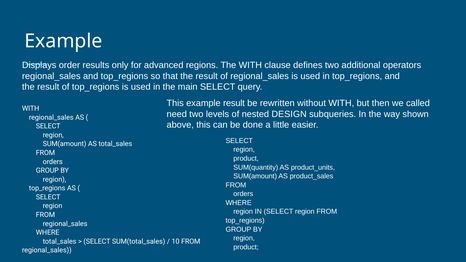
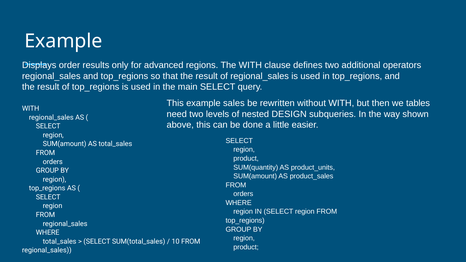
example result: result -> sales
called: called -> tables
